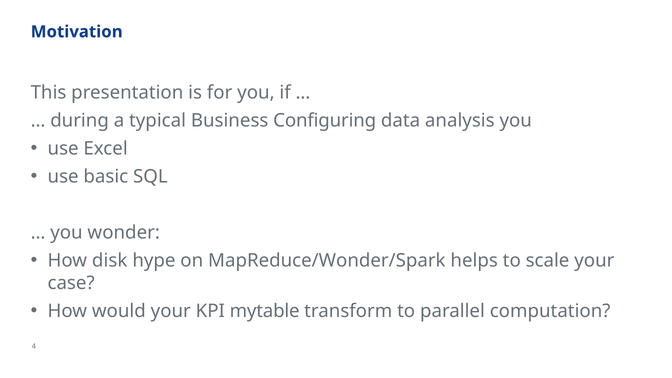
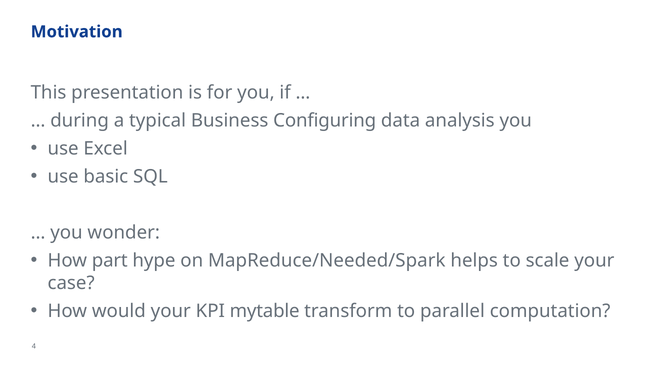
disk: disk -> part
MapReduce/Wonder/Spark: MapReduce/Wonder/Spark -> MapReduce/Needed/Spark
